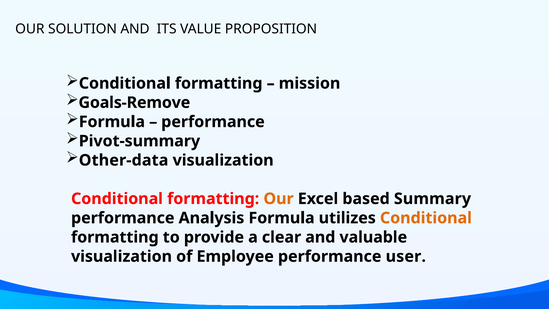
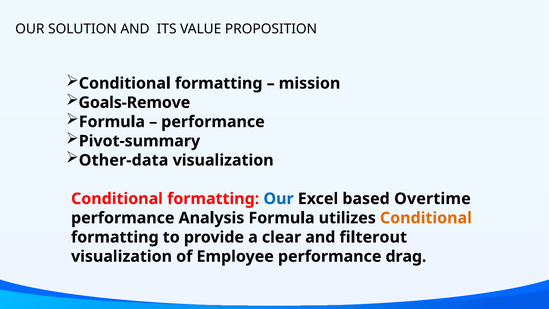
Our at (279, 199) colour: orange -> blue
Summary: Summary -> Overtime
valuable: valuable -> filterout
user: user -> drag
